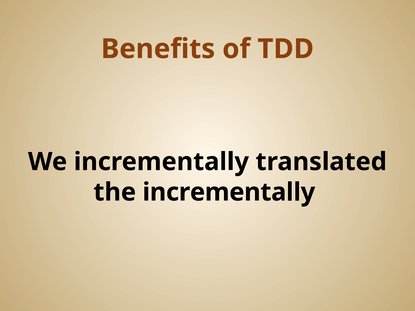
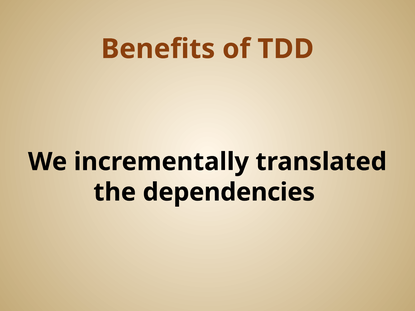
the incrementally: incrementally -> dependencies
